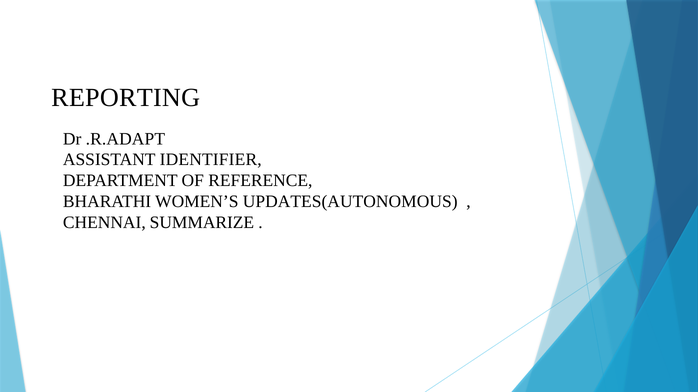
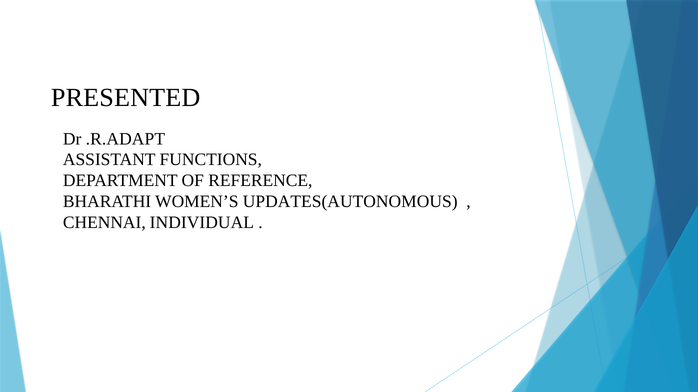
REPORTING: REPORTING -> PRESENTED
IDENTIFIER: IDENTIFIER -> FUNCTIONS
SUMMARIZE: SUMMARIZE -> INDIVIDUAL
